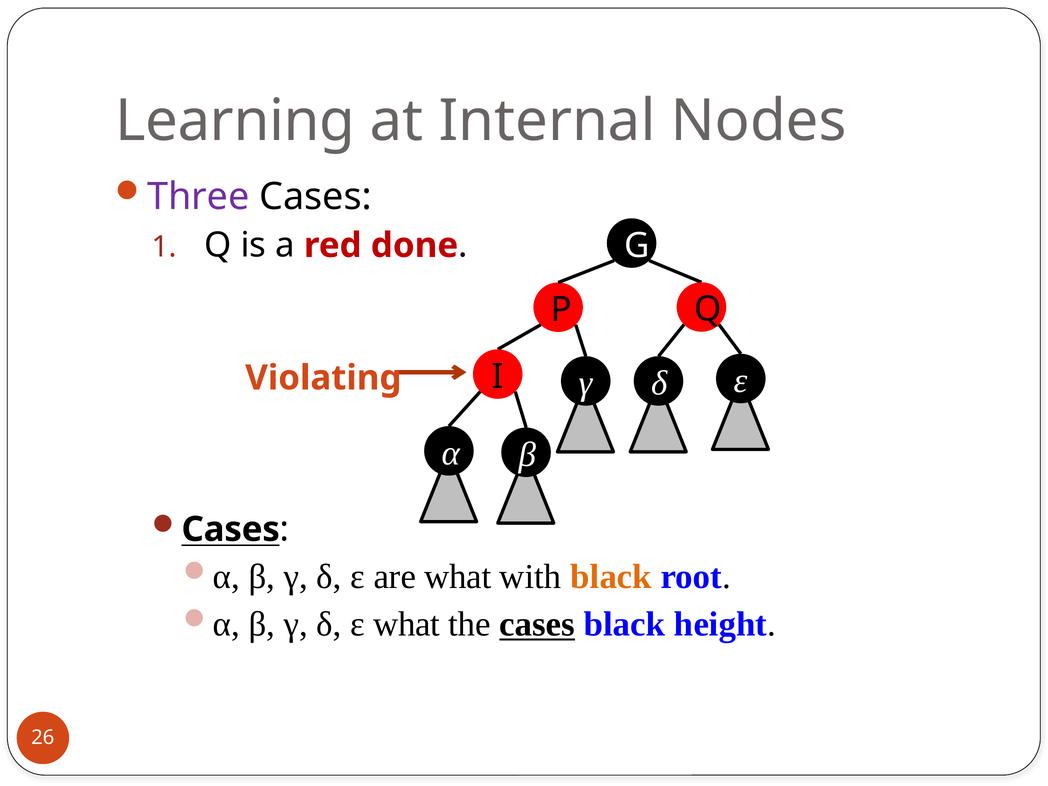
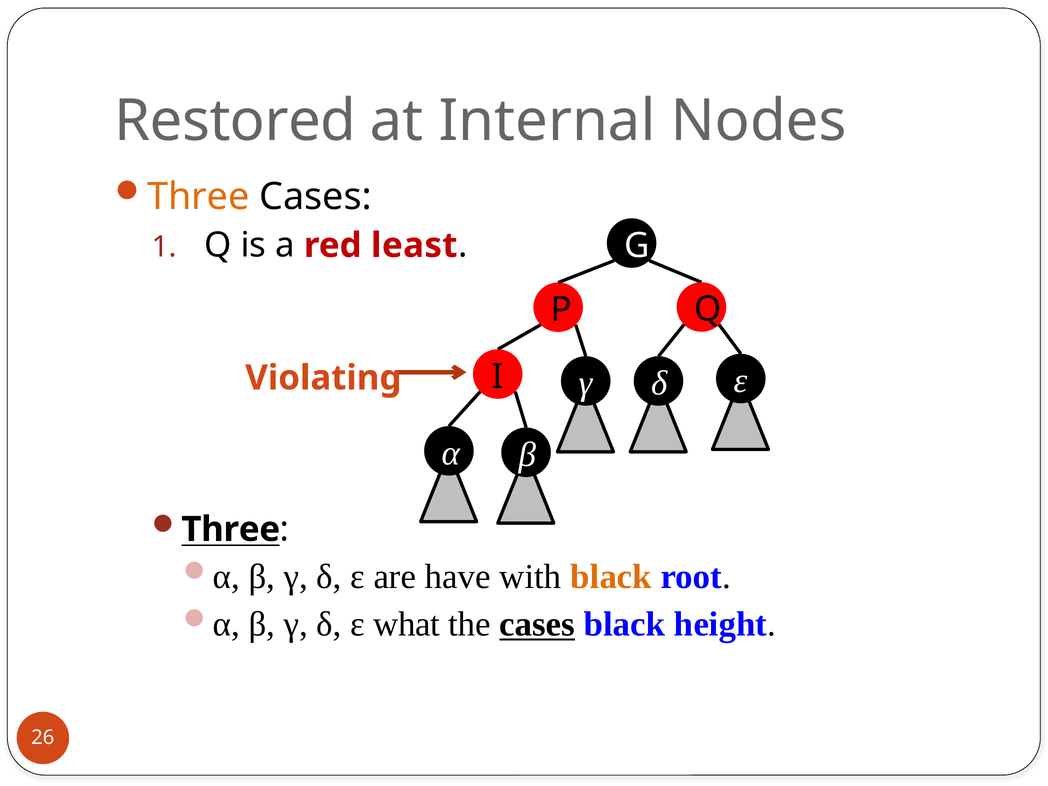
Learning: Learning -> Restored
Three at (198, 197) colour: purple -> orange
done: done -> least
Cases at (231, 529): Cases -> Three
are what: what -> have
